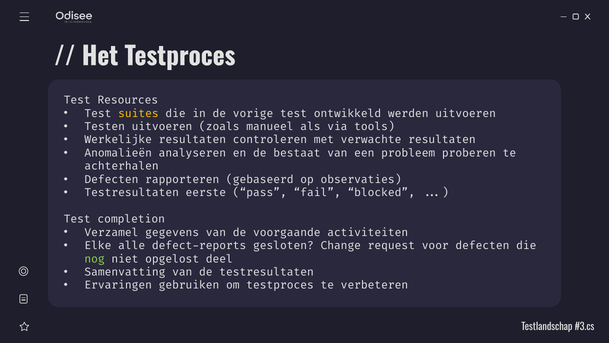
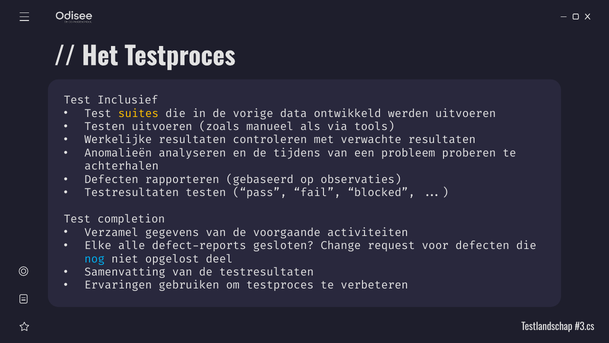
Resources: Resources -> Inclusief
vorige test: test -> data
bestaat: bestaat -> tijdens
Testresultaten eerste: eerste -> testen
nog colour: light green -> light blue
